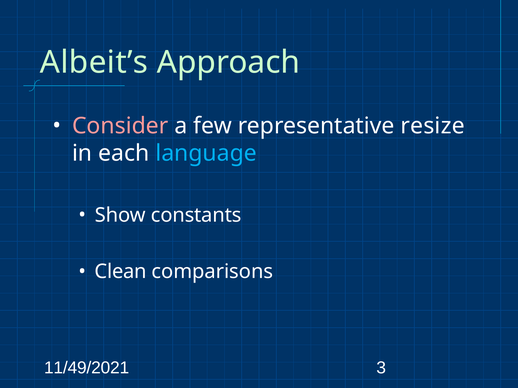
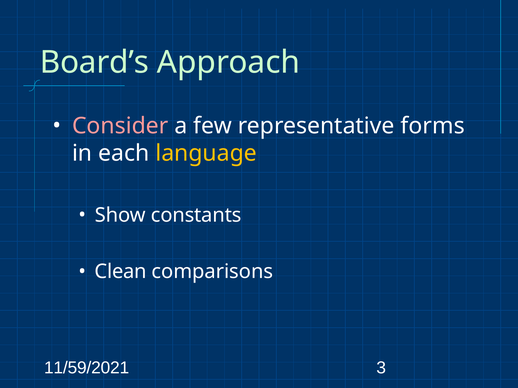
Albeit’s: Albeit’s -> Board’s
resize: resize -> forms
language colour: light blue -> yellow
11/49/2021: 11/49/2021 -> 11/59/2021
